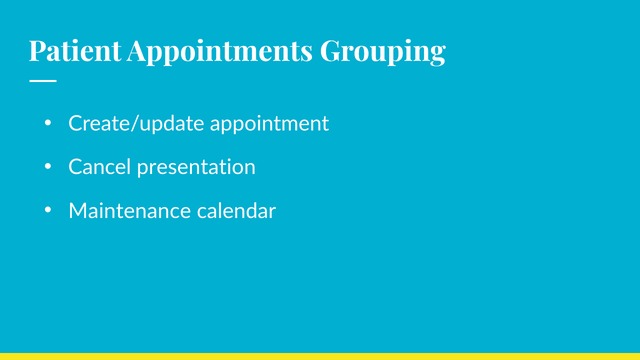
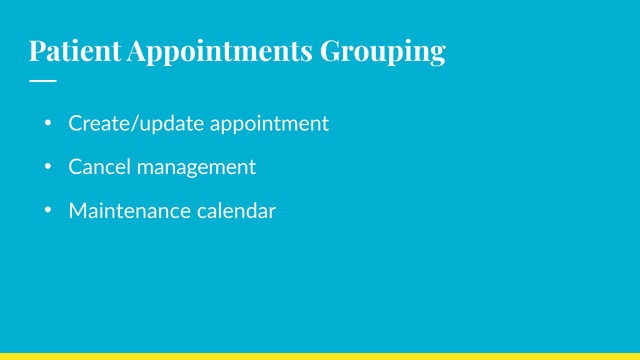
presentation: presentation -> management
